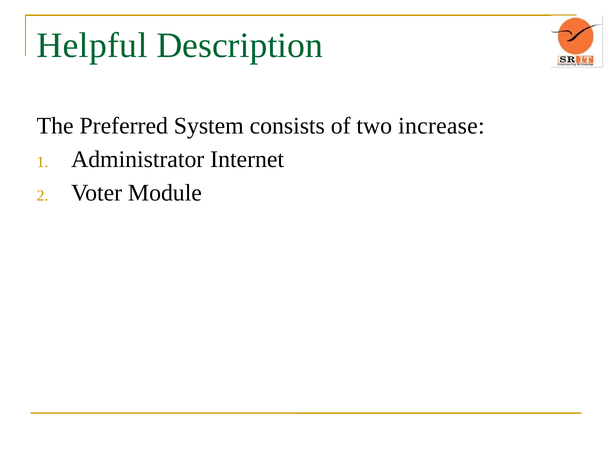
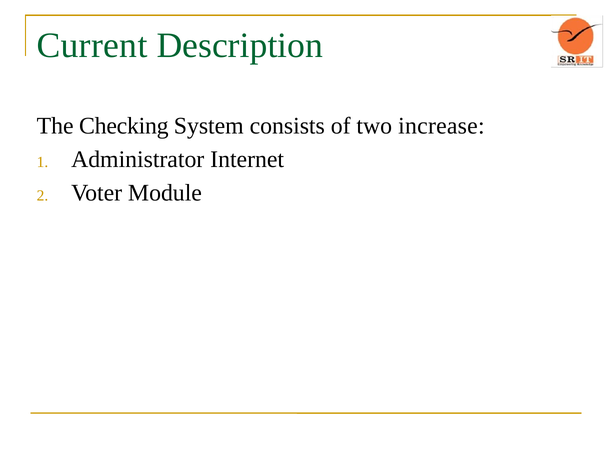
Helpful: Helpful -> Current
Preferred: Preferred -> Checking
